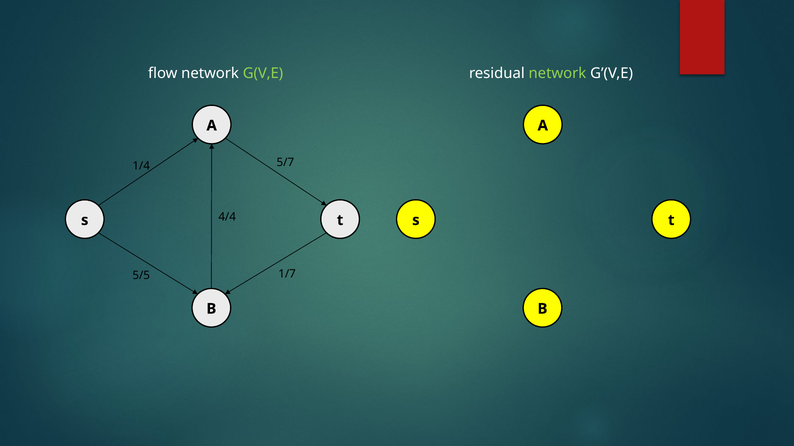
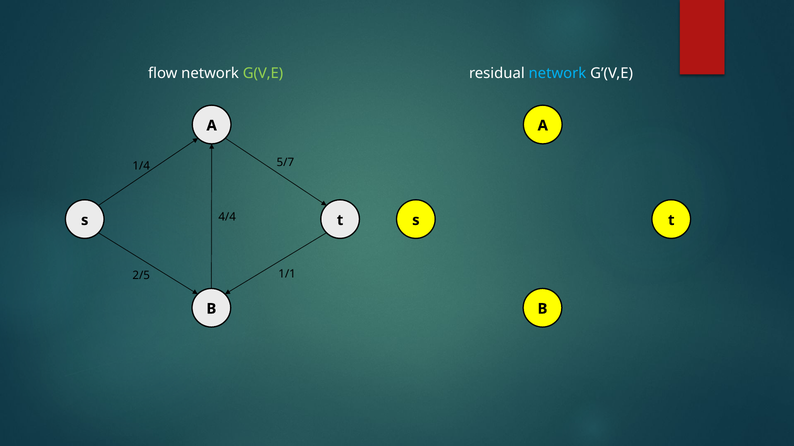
network at (557, 74) colour: light green -> light blue
1/7: 1/7 -> 1/1
5/5: 5/5 -> 2/5
